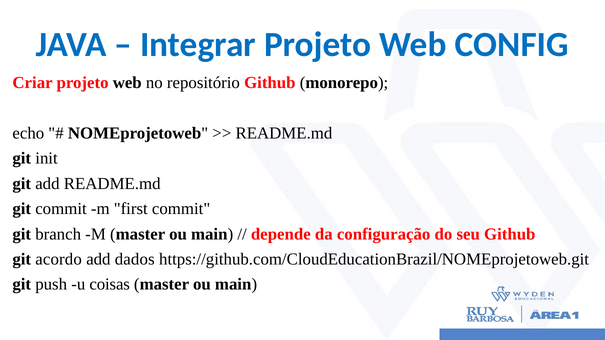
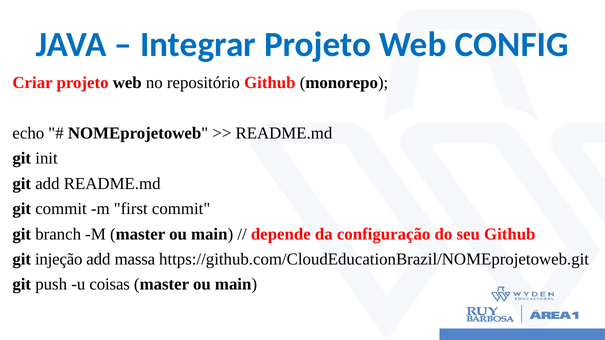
acordo: acordo -> injeção
dados: dados -> massa
